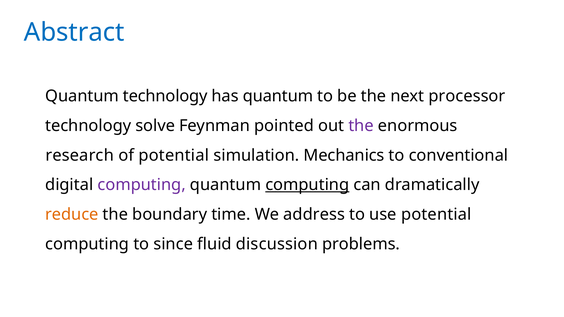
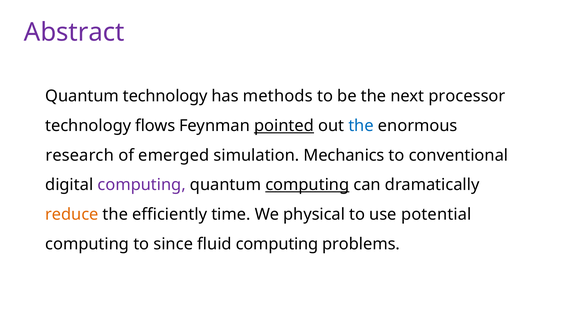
Abstract colour: blue -> purple
has quantum: quantum -> methods
solve: solve -> flows
pointed underline: none -> present
the at (361, 126) colour: purple -> blue
of potential: potential -> emerged
boundary: boundary -> efficiently
address: address -> physical
fluid discussion: discussion -> computing
